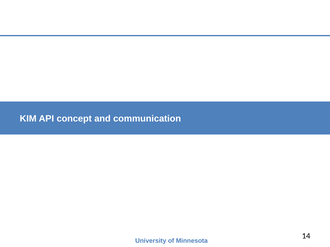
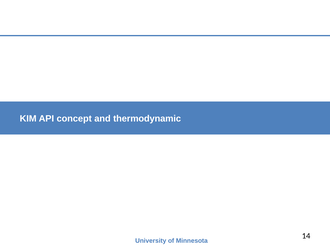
communication: communication -> thermodynamic
